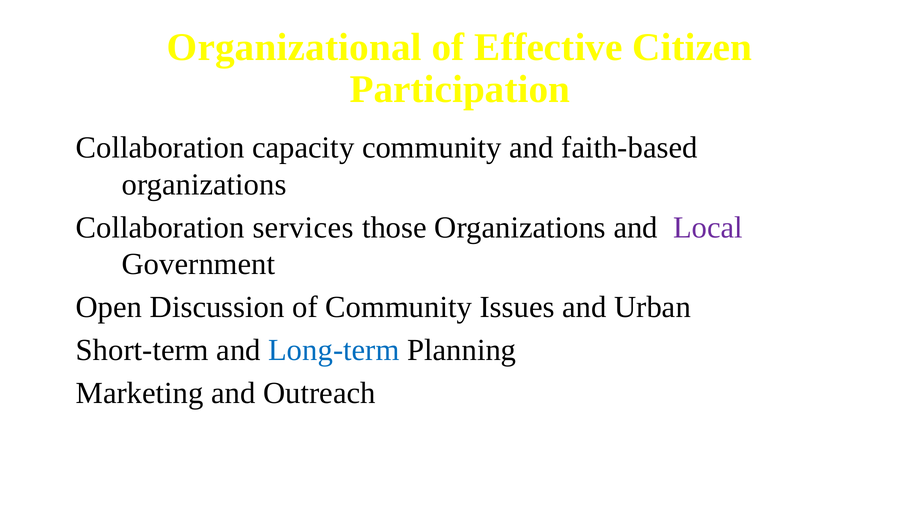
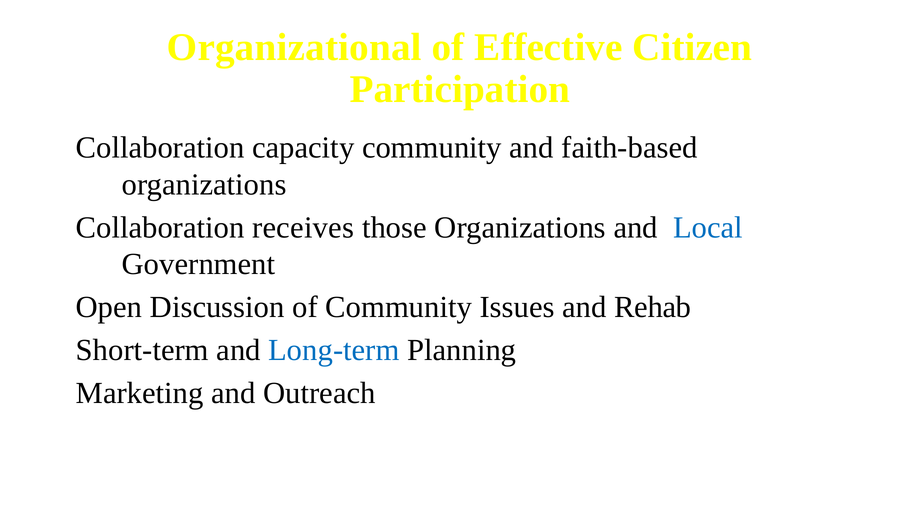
services: services -> receives
Local colour: purple -> blue
Urban: Urban -> Rehab
